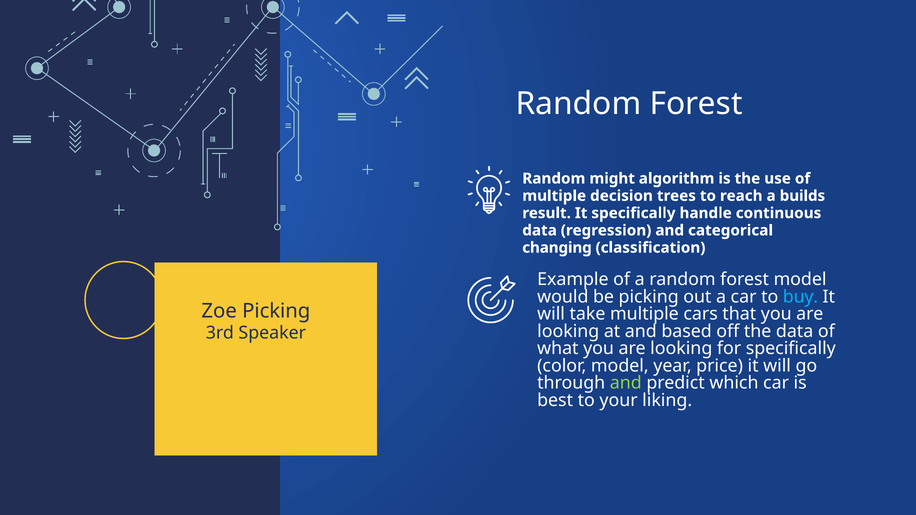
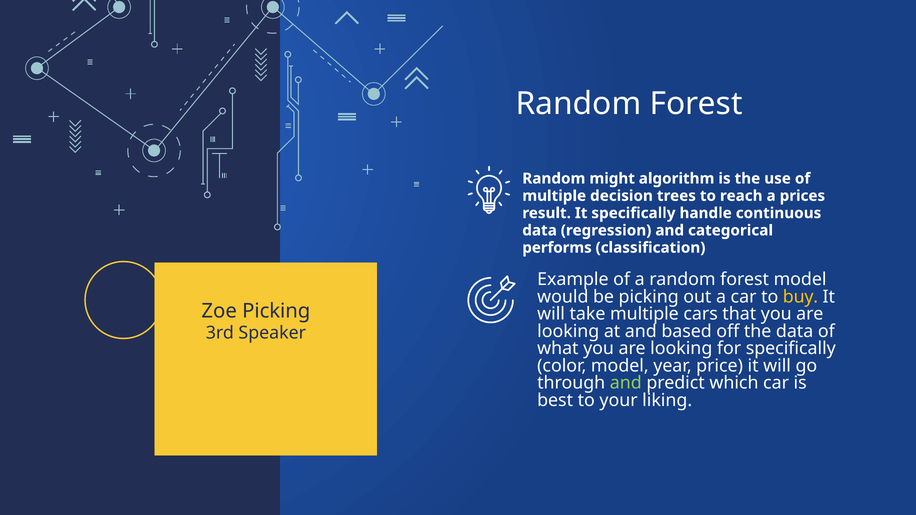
builds: builds -> prices
changing: changing -> performs
buy colour: light blue -> yellow
